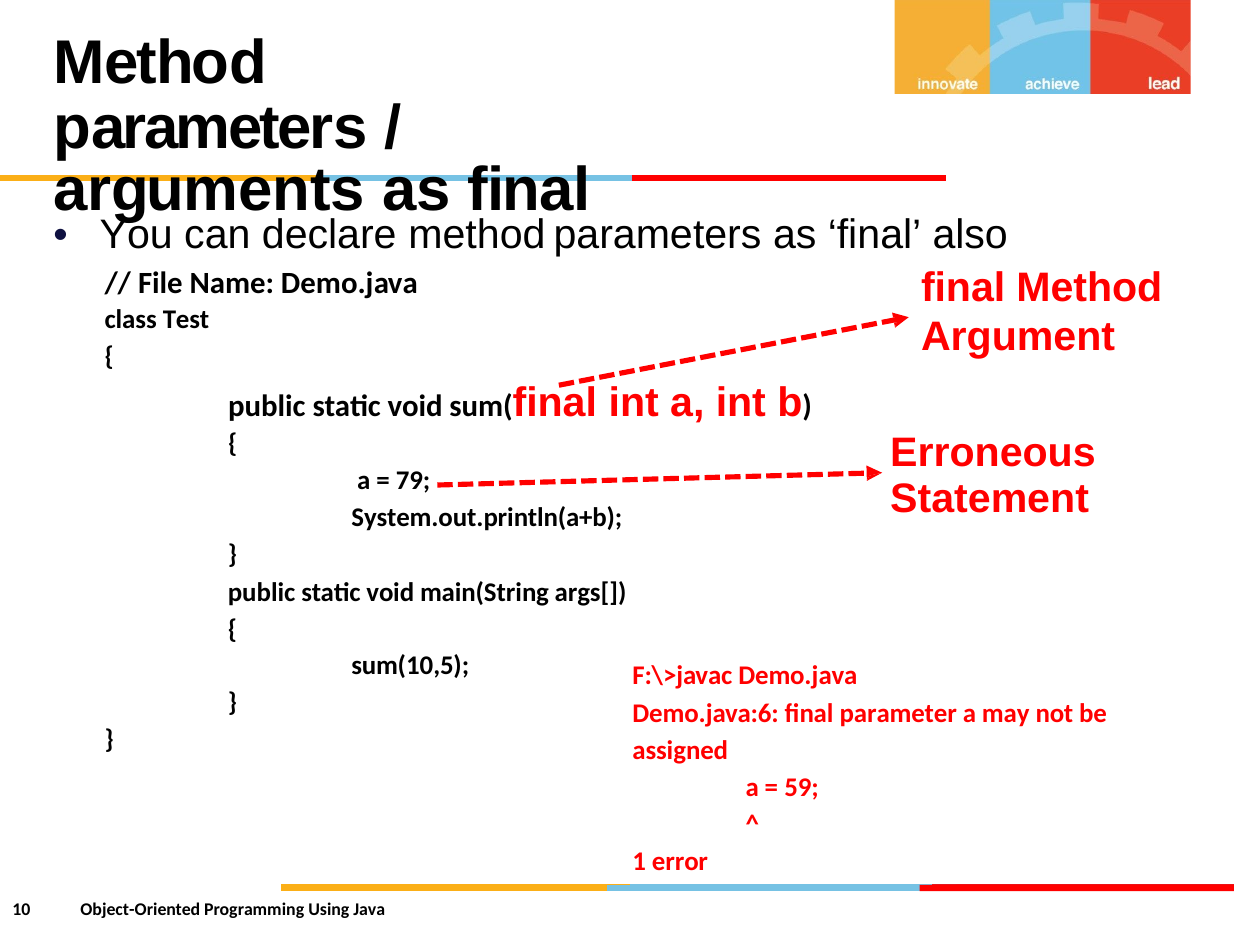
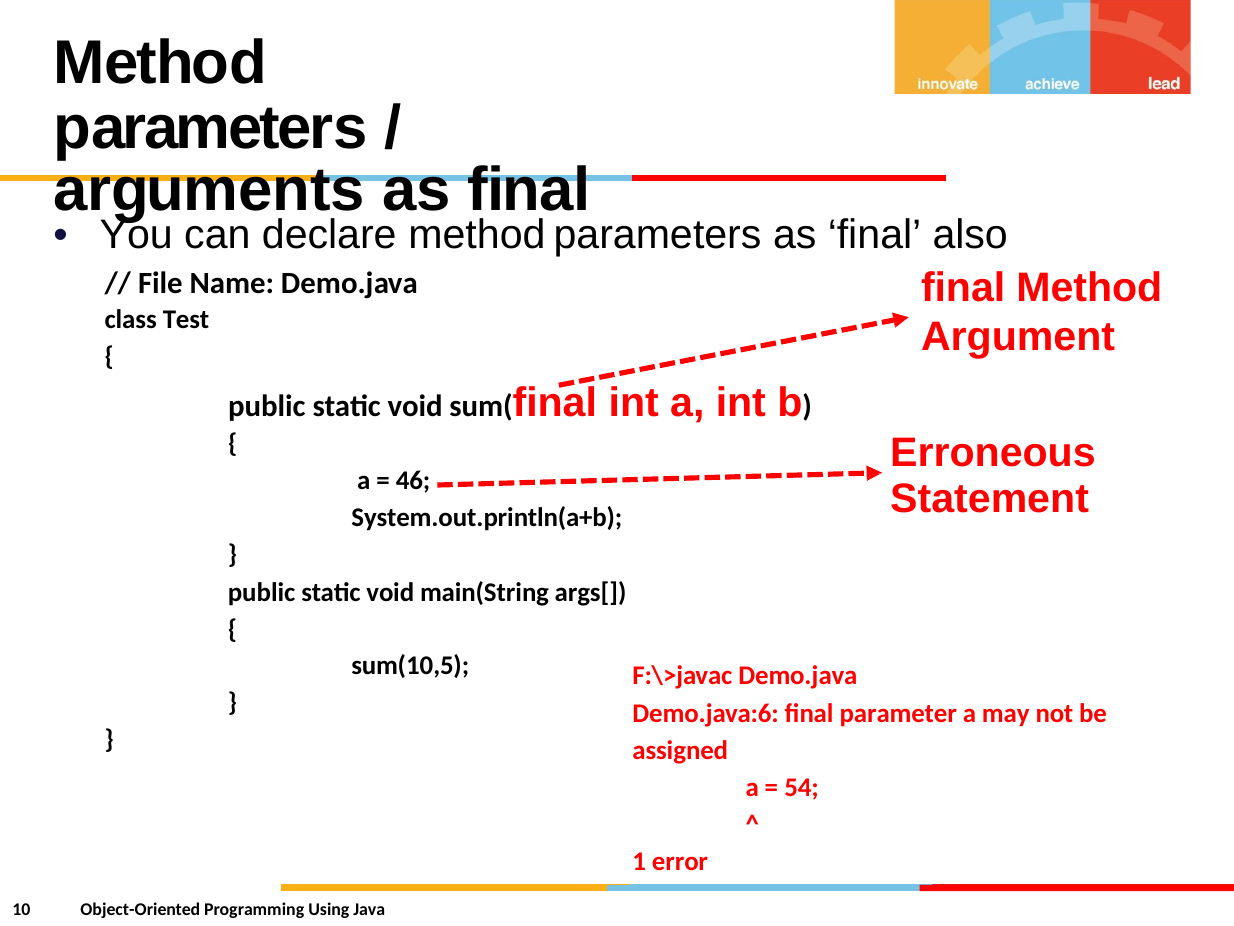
79: 79 -> 46
59: 59 -> 54
